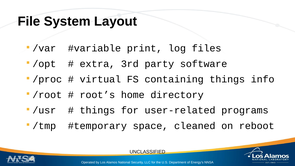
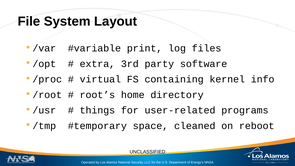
containing things: things -> kernel
